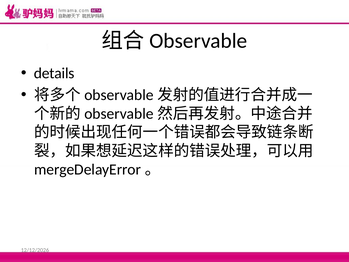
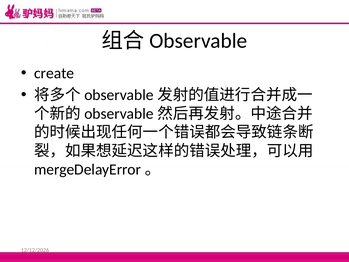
details: details -> create
